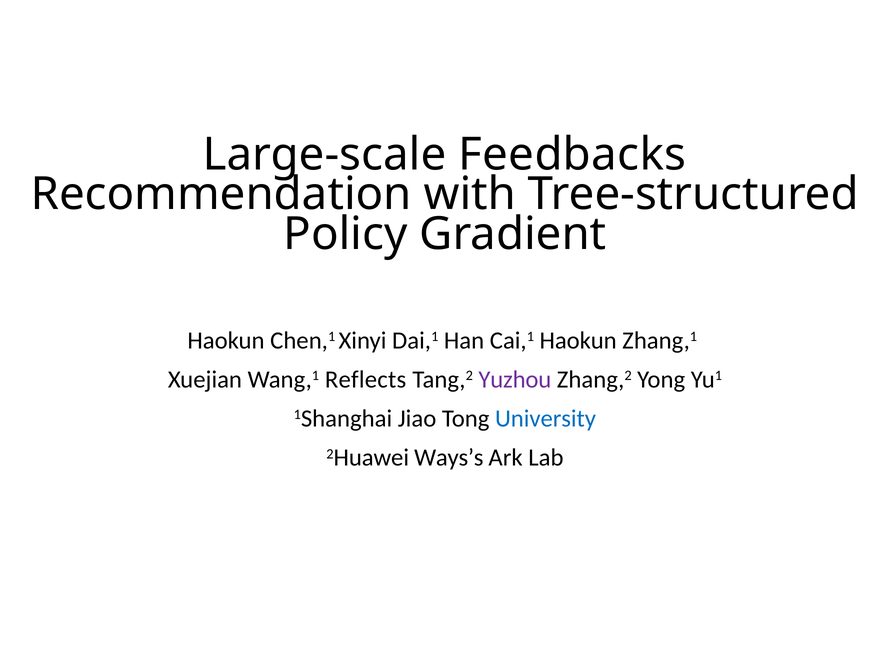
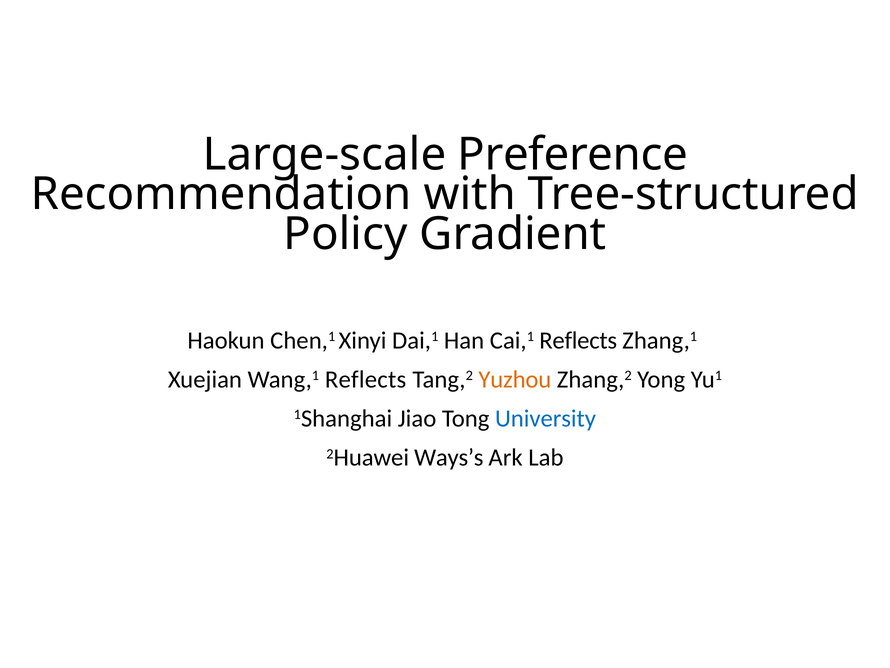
Feedbacks: Feedbacks -> Preference
Cai,1 Haokun: Haokun -> Reflects
Yuzhou colour: purple -> orange
